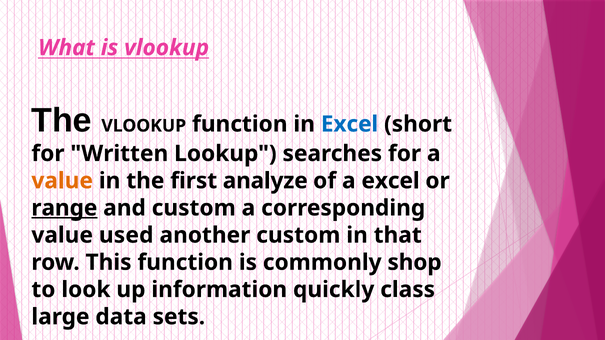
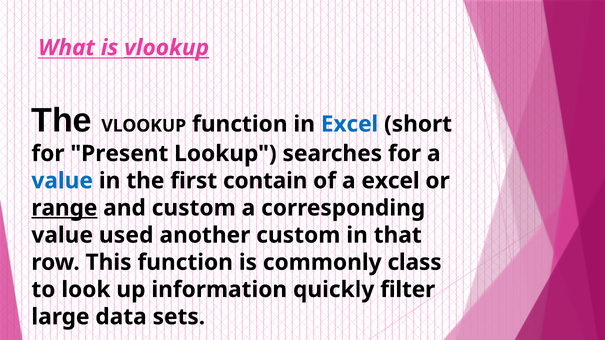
vlookup at (167, 48) underline: none -> present
Written: Written -> Present
value at (62, 181) colour: orange -> blue
analyze: analyze -> contain
shop: shop -> class
class: class -> filter
